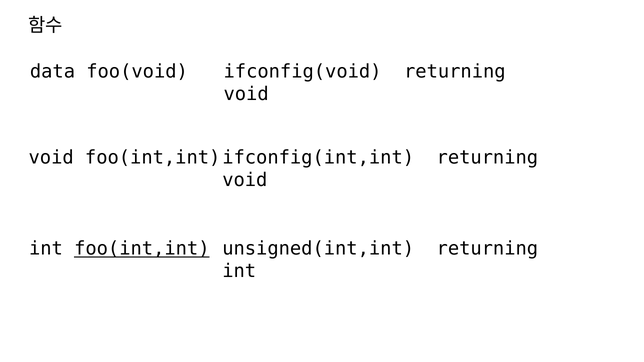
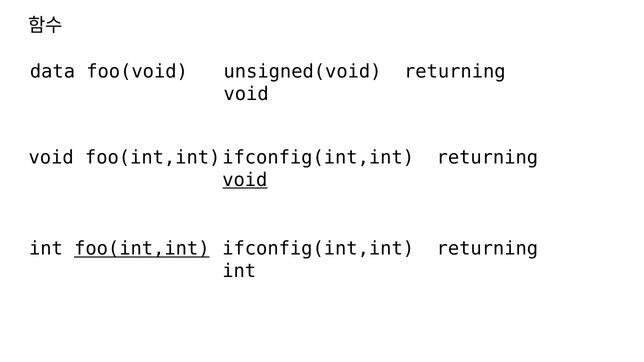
ifconfig(void: ifconfig(void -> unsigned(void
void at (245, 180) underline: none -> present
unsigned(int,int at (318, 249): unsigned(int,int -> ifconfig(int,int
